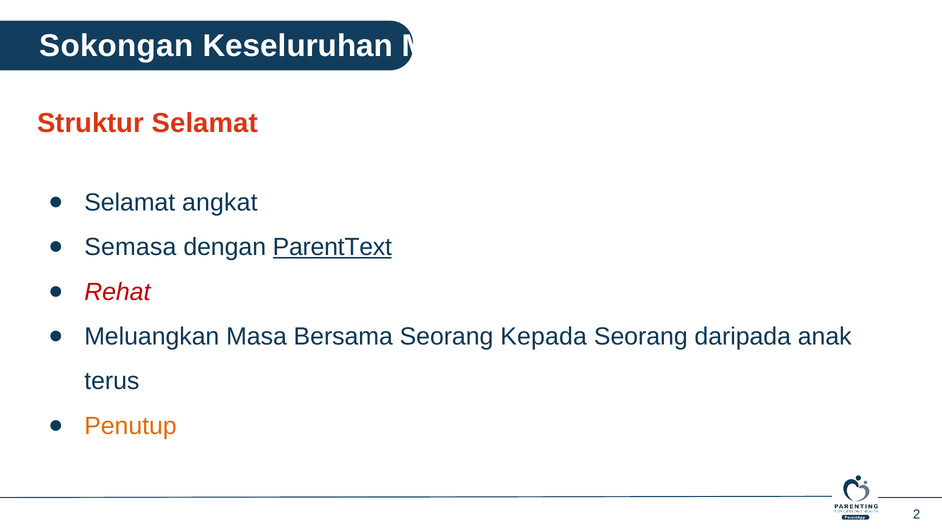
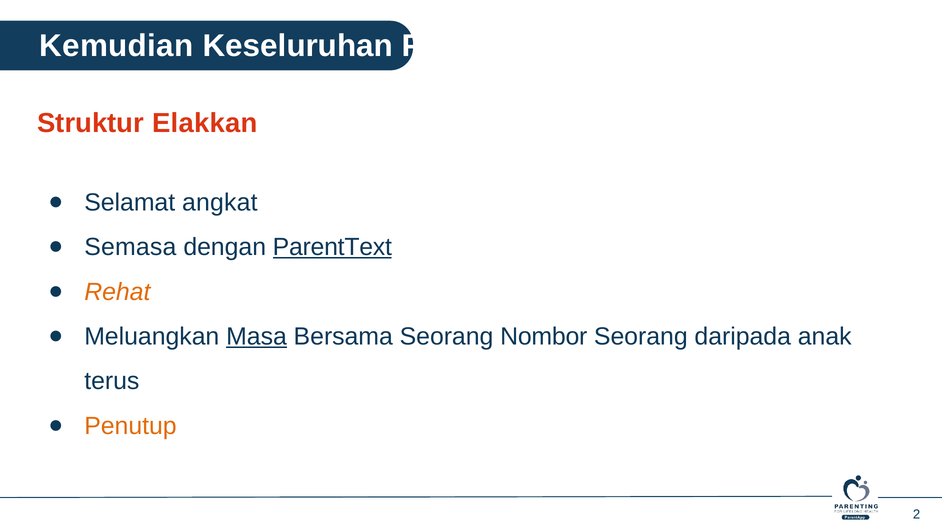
Sokongan: Sokongan -> Kemudian
Mari: Mari -> Pilih
Struktur Selamat: Selamat -> Elakkan
Rehat colour: red -> orange
Masa underline: none -> present
Kepada: Kepada -> Nombor
